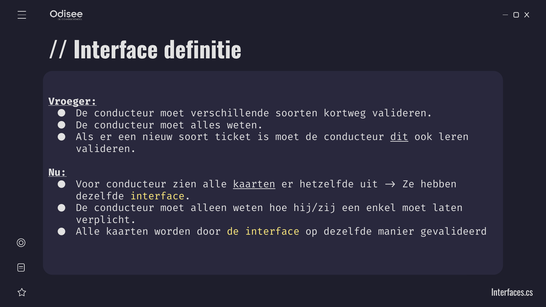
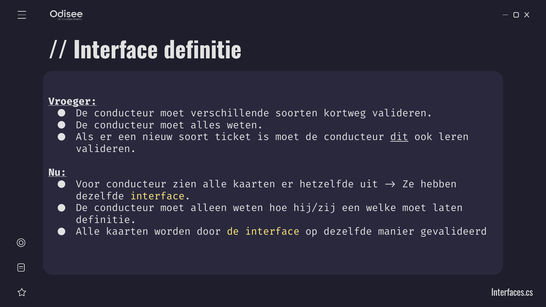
kaarten at (254, 184) underline: present -> none
enkel: enkel -> welke
verplicht at (106, 220): verplicht -> definitie
